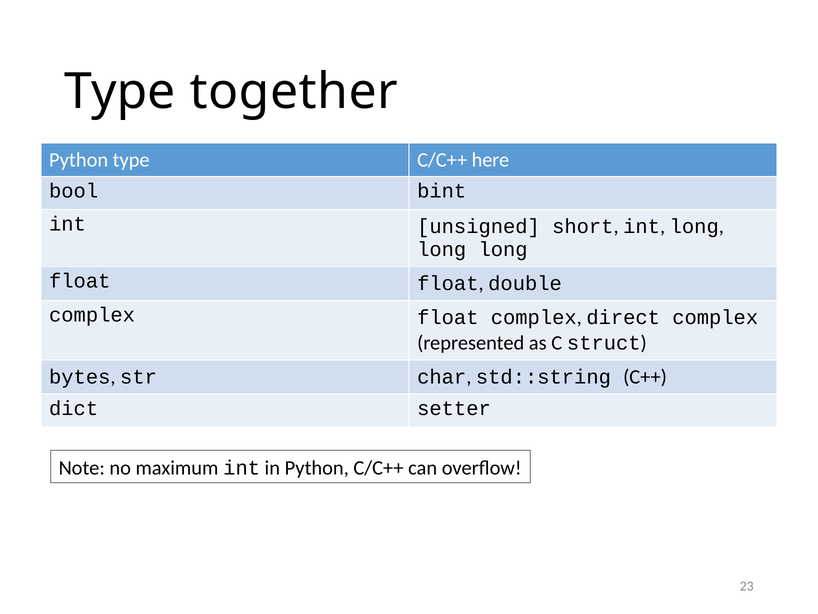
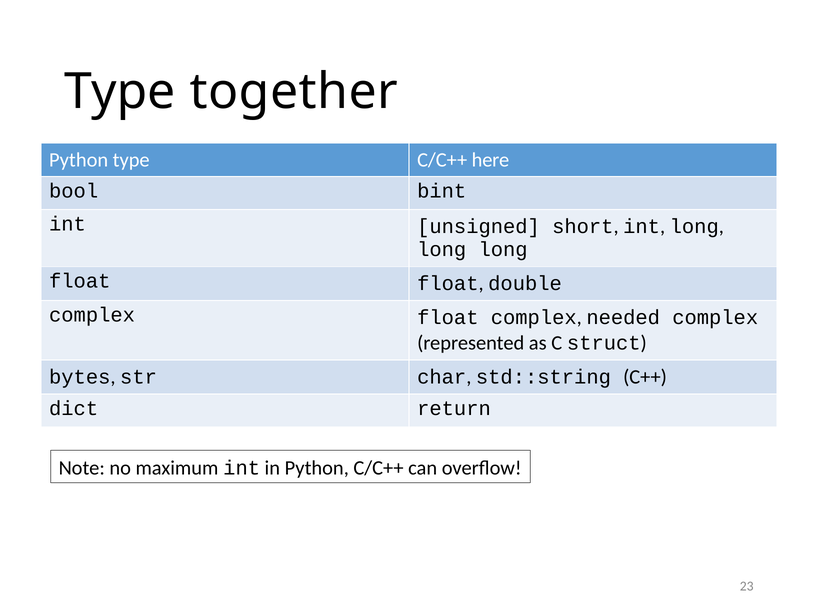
direct: direct -> needed
setter: setter -> return
